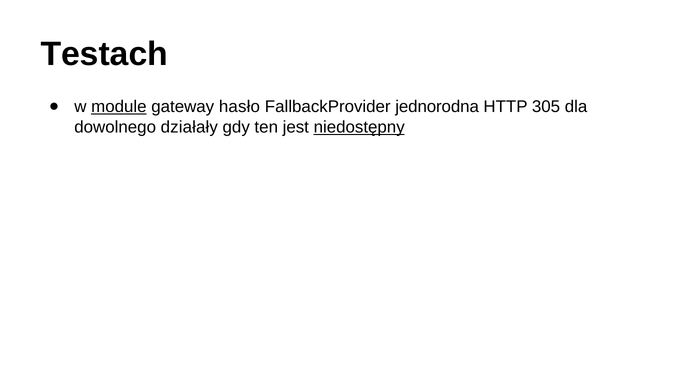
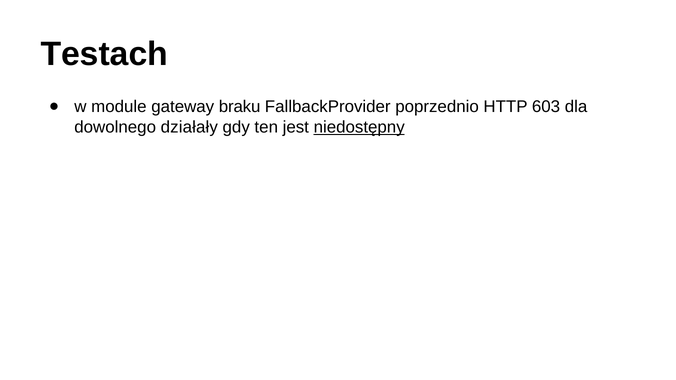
module underline: present -> none
hasło: hasło -> braku
jednorodna: jednorodna -> poprzednio
305: 305 -> 603
